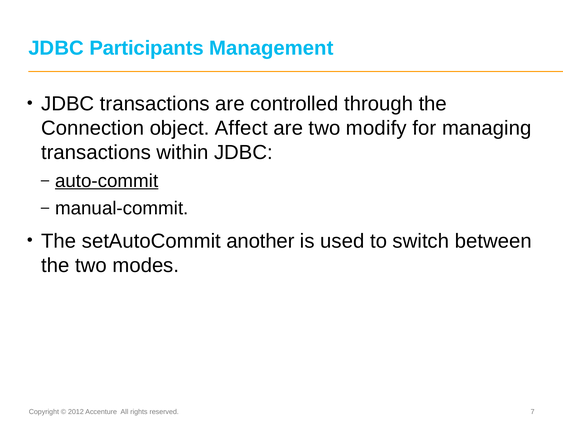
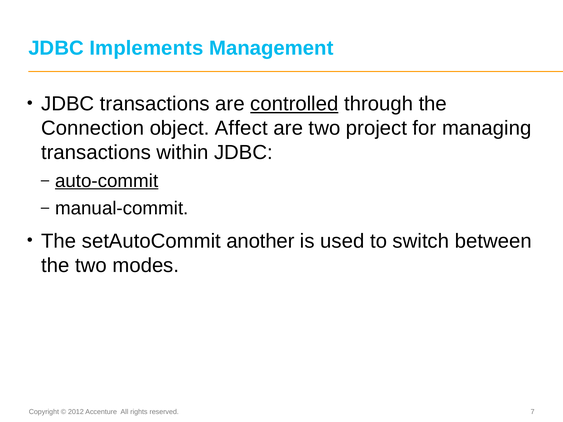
Participants: Participants -> Implements
controlled underline: none -> present
modify: modify -> project
